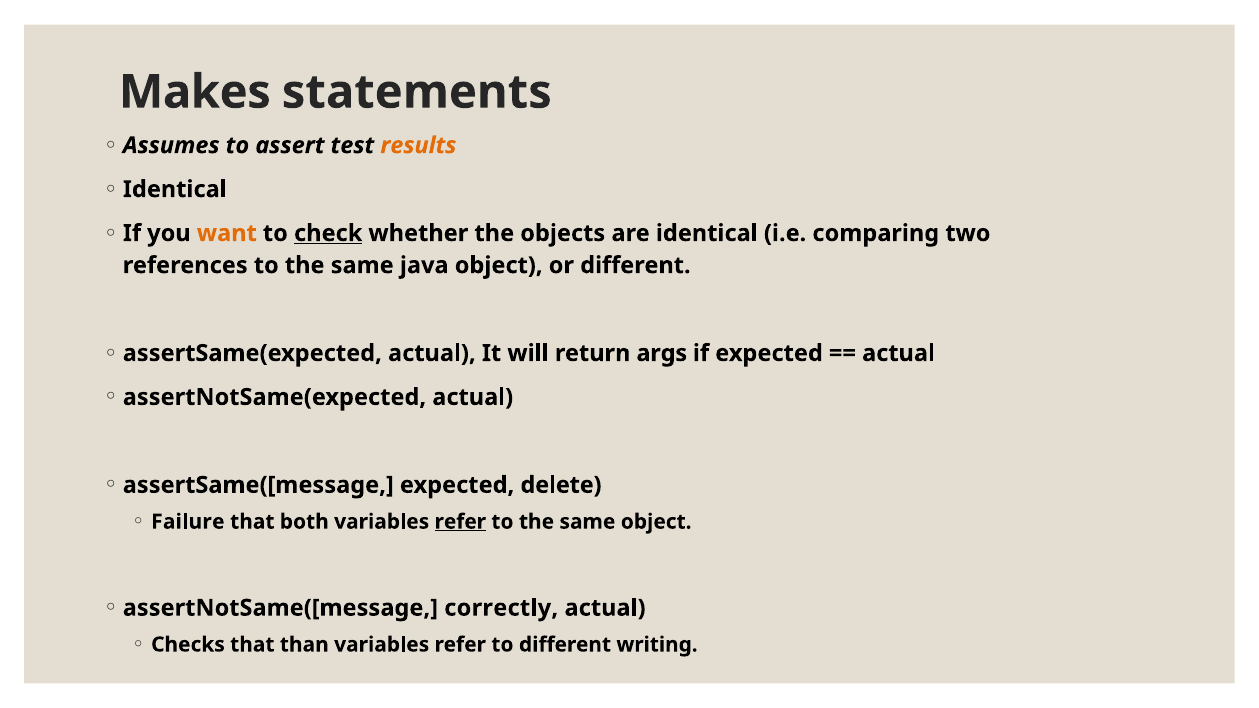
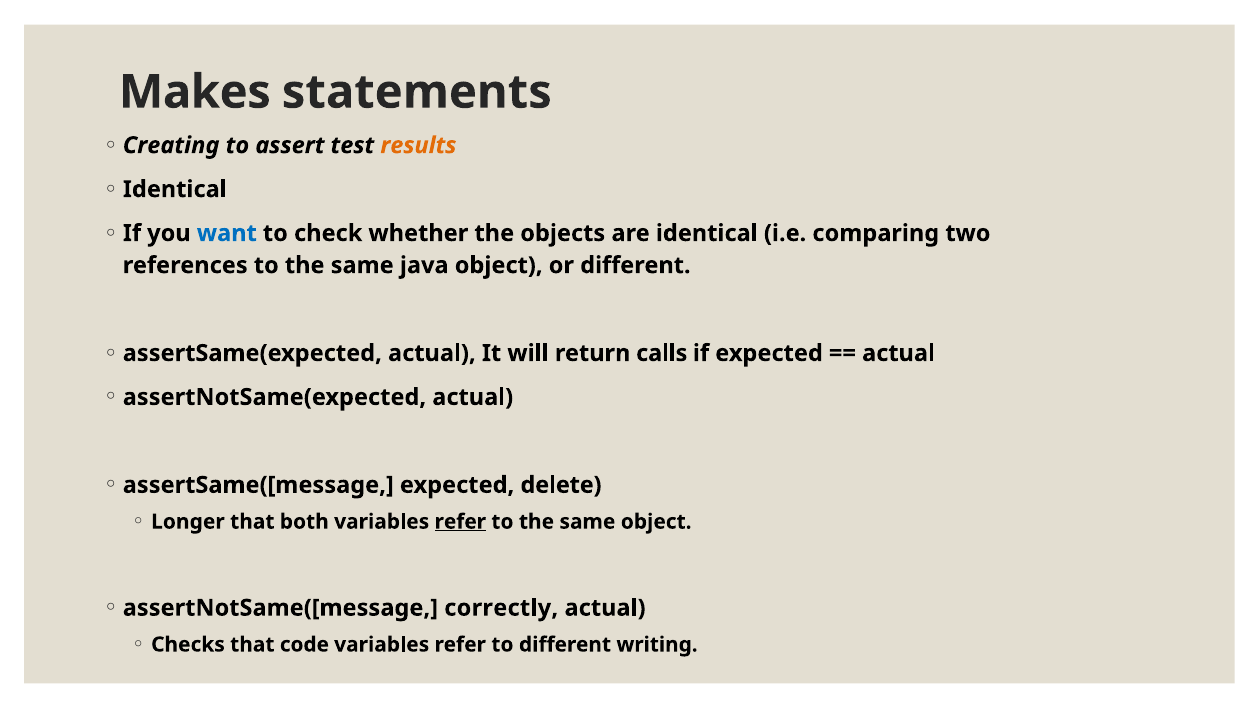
Assumes: Assumes -> Creating
want colour: orange -> blue
check underline: present -> none
args: args -> calls
Failure: Failure -> Longer
than: than -> code
